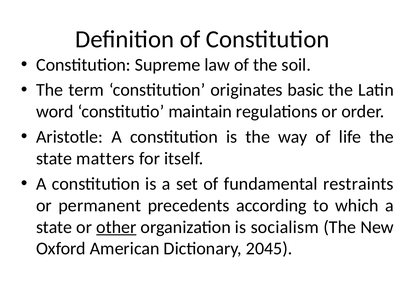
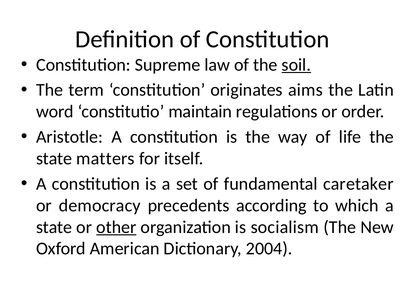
soil underline: none -> present
basic: basic -> aims
restraints: restraints -> caretaker
permanent: permanent -> democracy
2045: 2045 -> 2004
